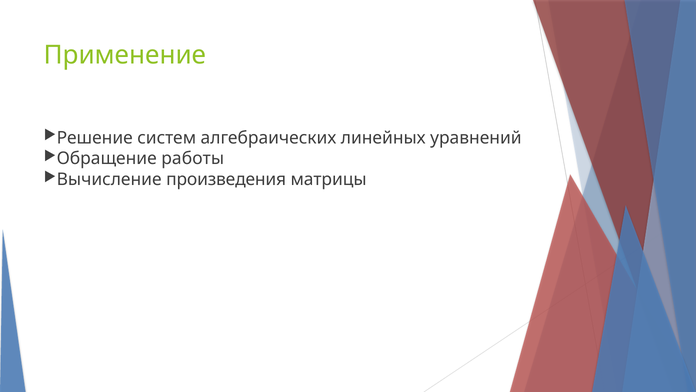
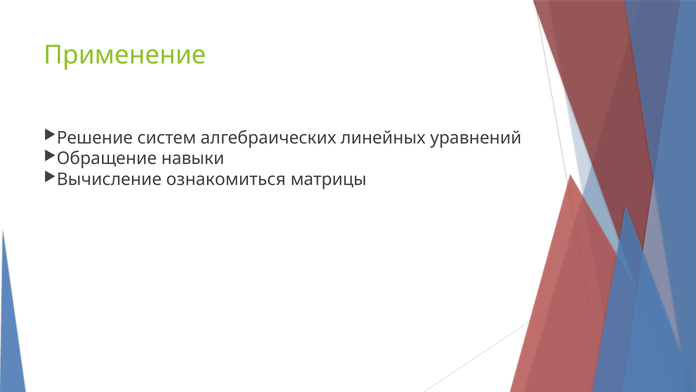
работы: работы -> навыки
произведения: произведения -> ознакомиться
